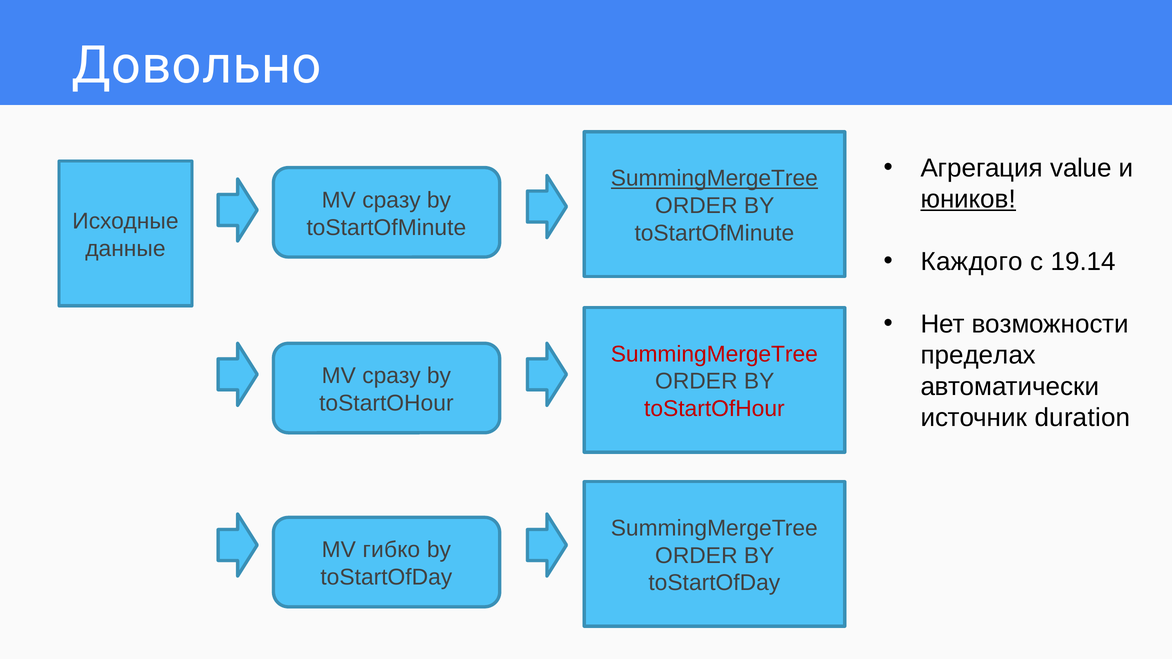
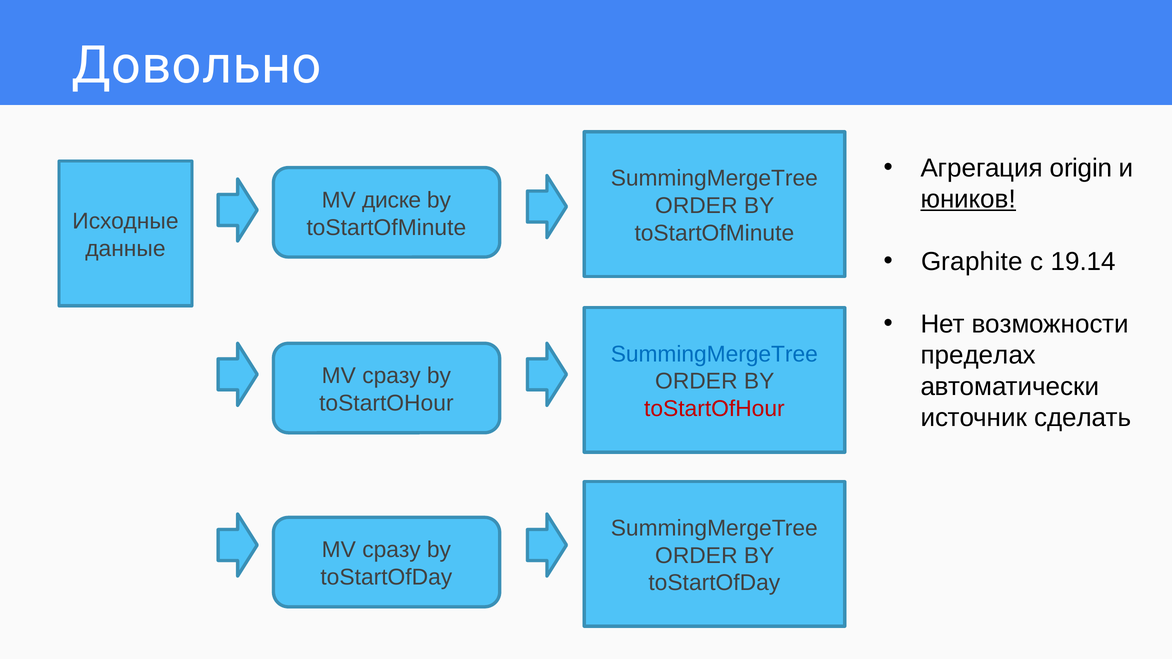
value: value -> origin
SummingMergeTree at (714, 178) underline: present -> none
сразу at (392, 200): сразу -> диске
Каждого: Каждого -> Graphite
SummingMergeTree at (714, 354) colour: red -> blue
duration: duration -> сделать
гибко at (391, 550): гибко -> сразу
